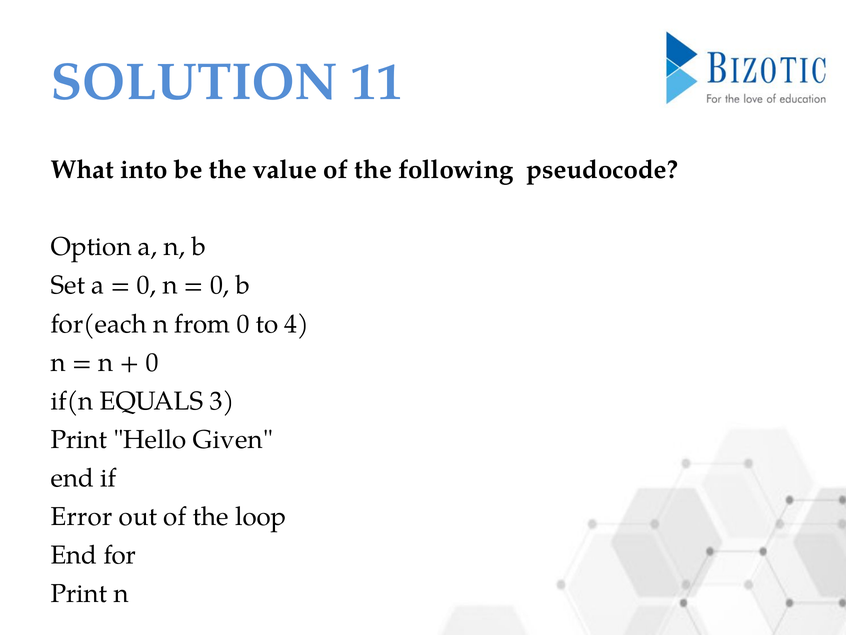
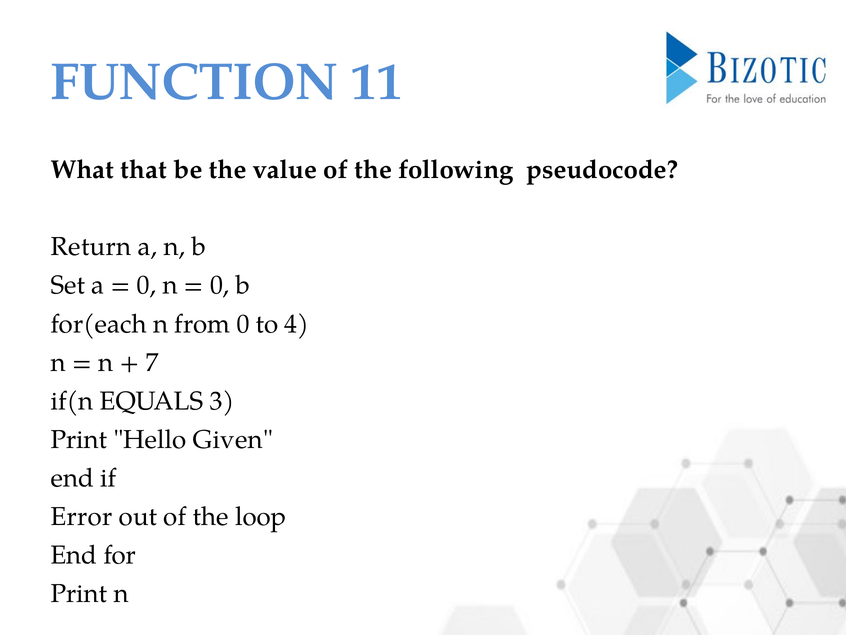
SOLUTION: SOLUTION -> FUNCTION
into: into -> that
Option: Option -> Return
0 at (152, 362): 0 -> 7
